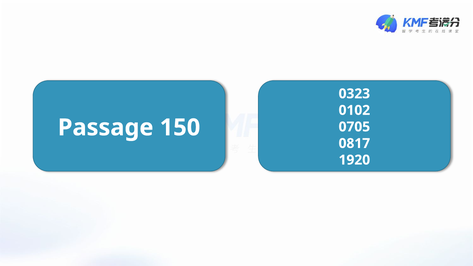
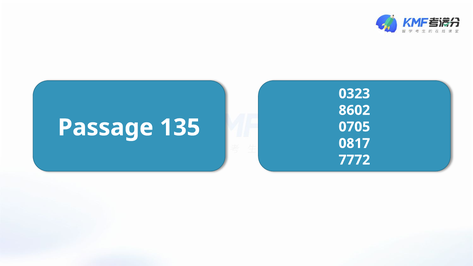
0102: 0102 -> 8602
150: 150 -> 135
1920: 1920 -> 7772
